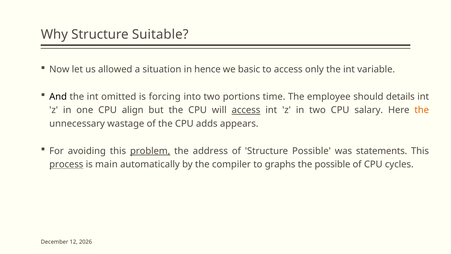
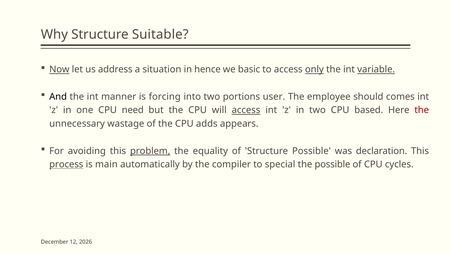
Now underline: none -> present
allowed: allowed -> address
only underline: none -> present
variable underline: none -> present
omitted: omitted -> manner
time: time -> user
details: details -> comes
align: align -> need
salary: salary -> based
the at (422, 110) colour: orange -> red
address: address -> equality
statements: statements -> declaration
graphs: graphs -> special
